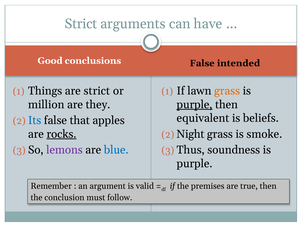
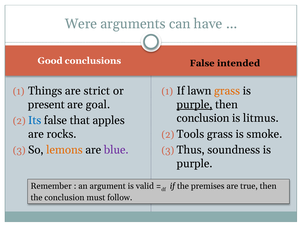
Strict at (81, 24): Strict -> Were
million: million -> present
they: they -> goal
equivalent at (203, 118): equivalent -> conclusion
beliefs: beliefs -> litmus
rocks underline: present -> none
Night: Night -> Tools
lemons colour: purple -> orange
blue colour: blue -> purple
